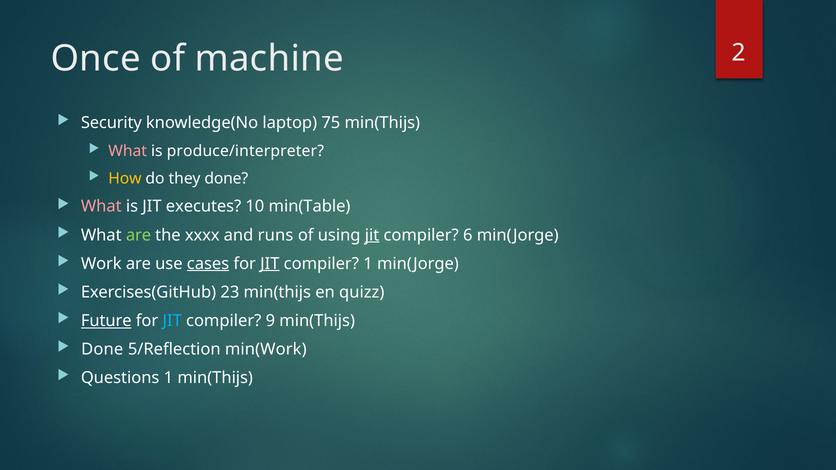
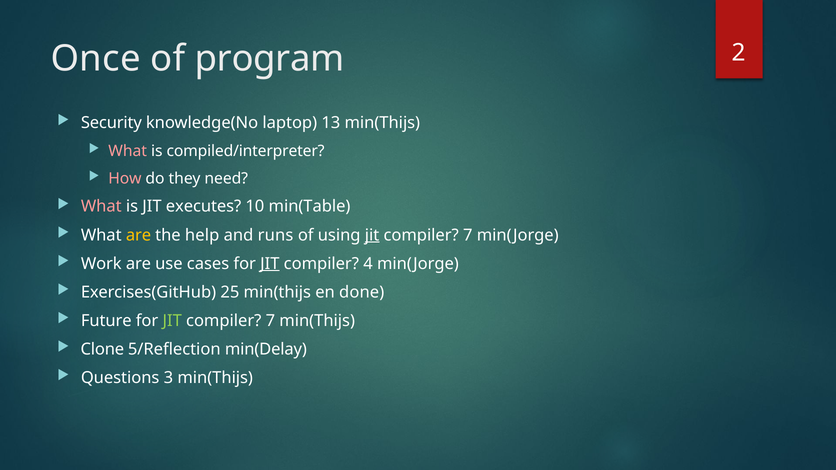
machine: machine -> program
75: 75 -> 13
produce/interpreter: produce/interpreter -> compiled/interpreter
How colour: yellow -> pink
they done: done -> need
are at (138, 235) colour: light green -> yellow
xxxx: xxxx -> help
6 at (468, 235): 6 -> 7
cases underline: present -> none
compiler 1: 1 -> 4
23: 23 -> 25
quizz: quizz -> done
Future underline: present -> none
JIT at (172, 321) colour: light blue -> light green
9 at (270, 321): 9 -> 7
Done at (102, 349): Done -> Clone
min(Work: min(Work -> min(Delay
Questions 1: 1 -> 3
